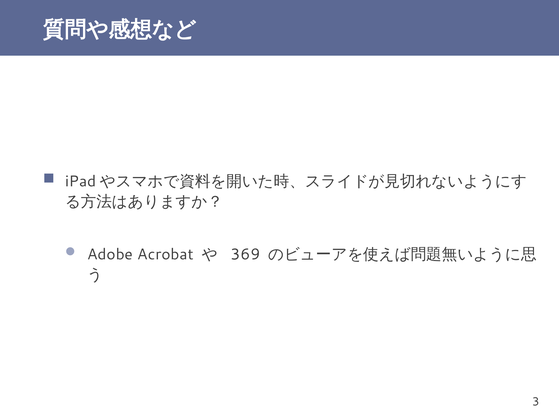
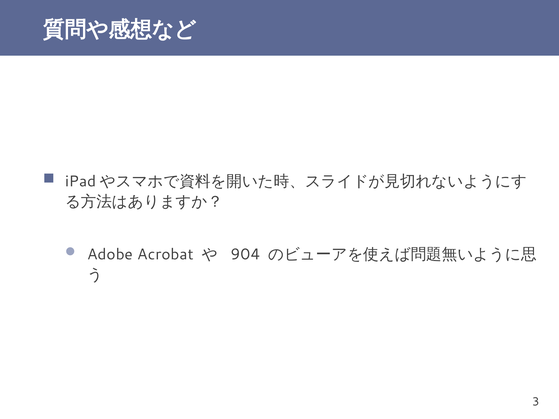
369: 369 -> 904
